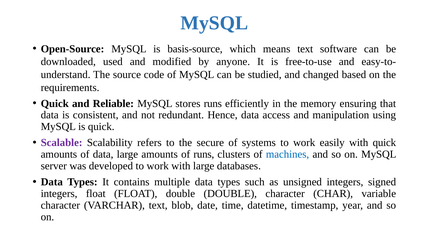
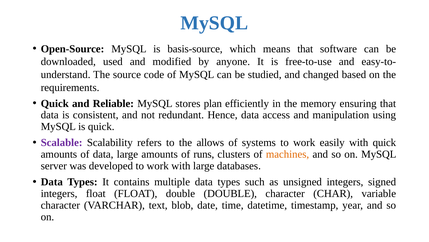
means text: text -> that
stores runs: runs -> plan
secure: secure -> allows
machines colour: blue -> orange
